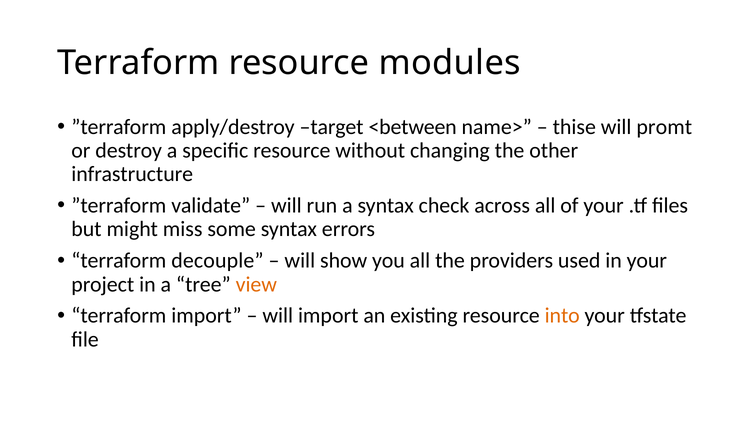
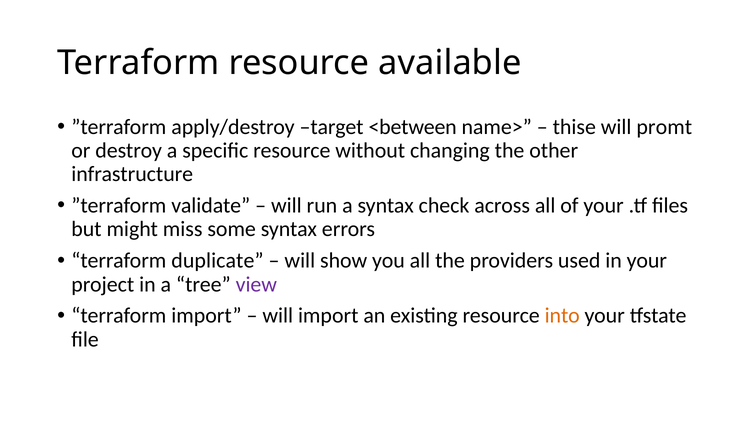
modules: modules -> available
decouple: decouple -> duplicate
view colour: orange -> purple
